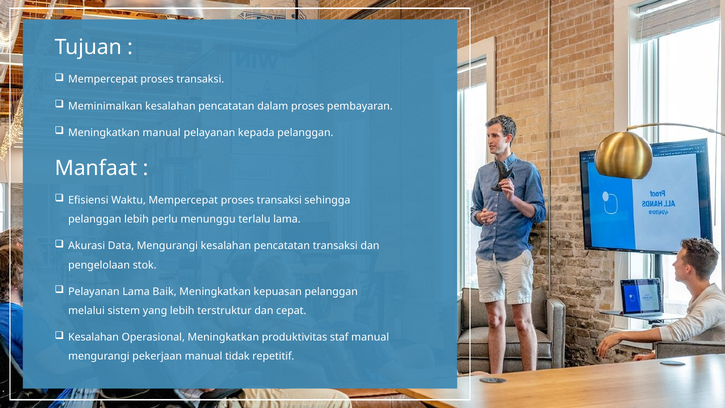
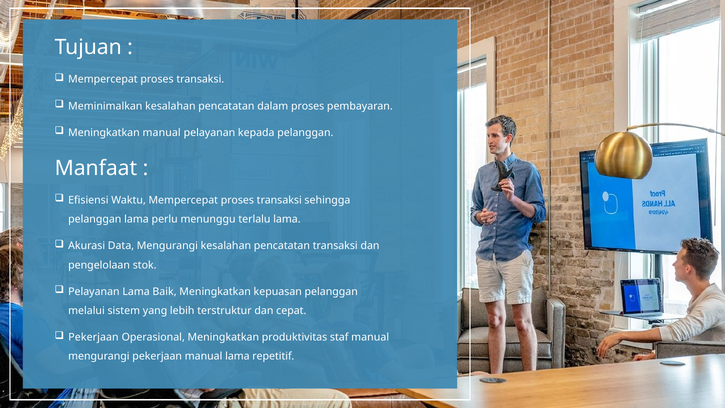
pelanggan lebih: lebih -> lama
Kesalahan at (94, 337): Kesalahan -> Pekerjaan
manual tidak: tidak -> lama
